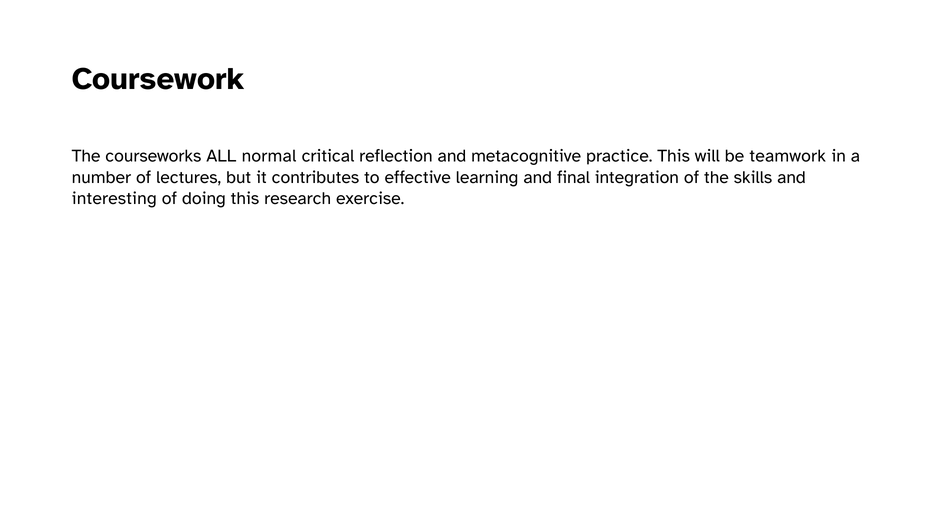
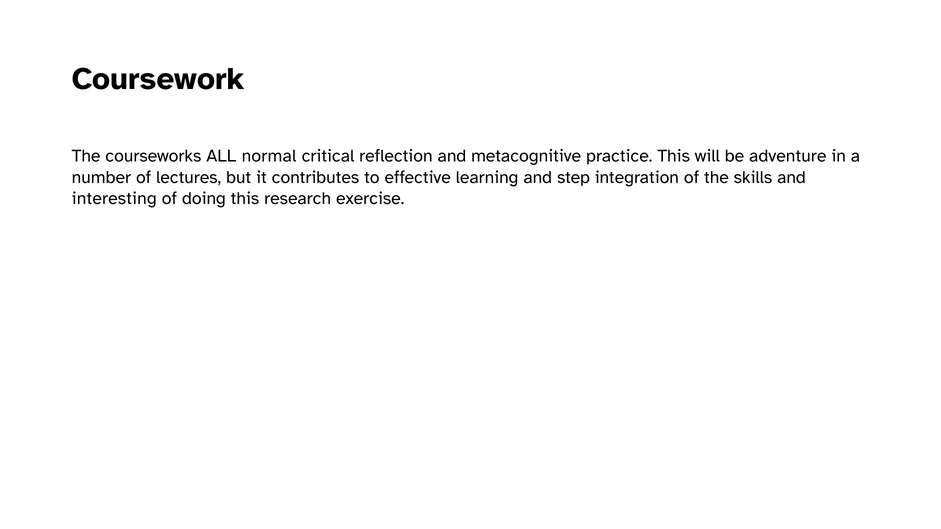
teamwork: teamwork -> adventure
final: final -> step
